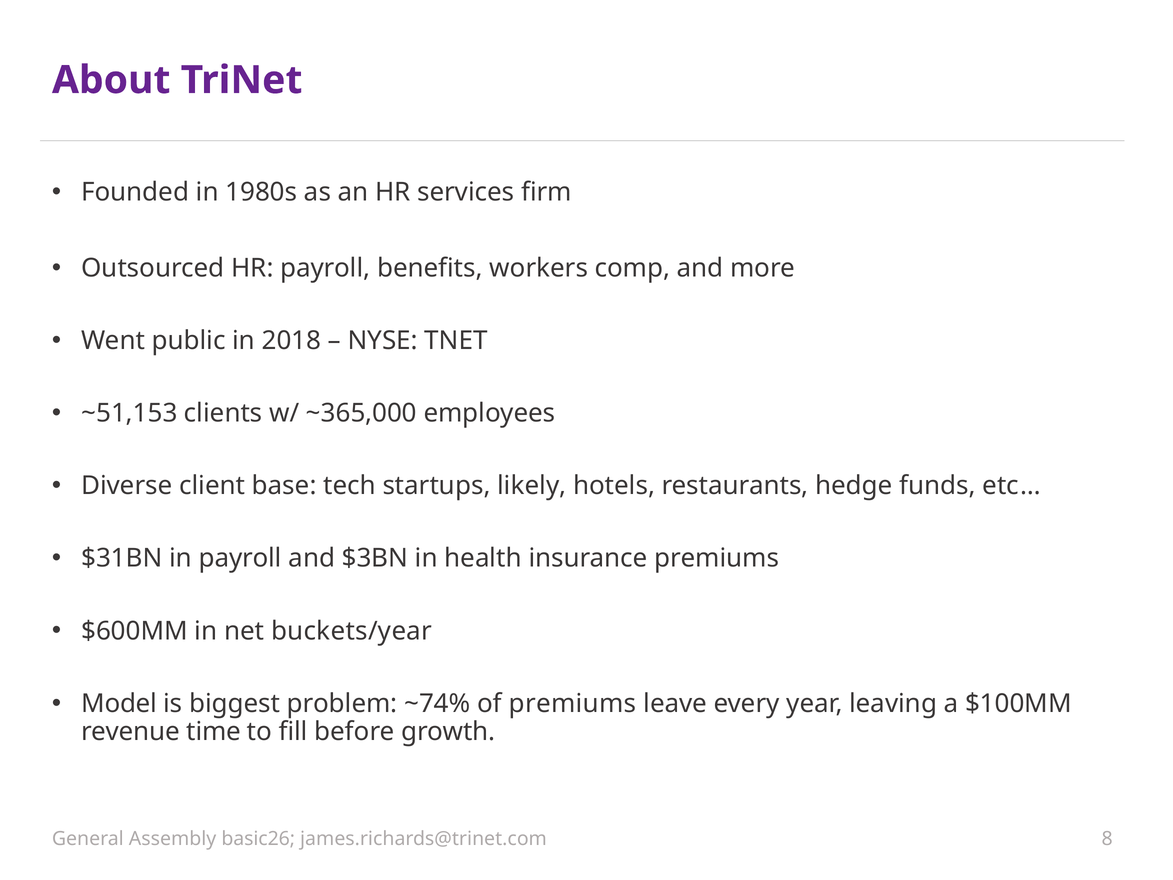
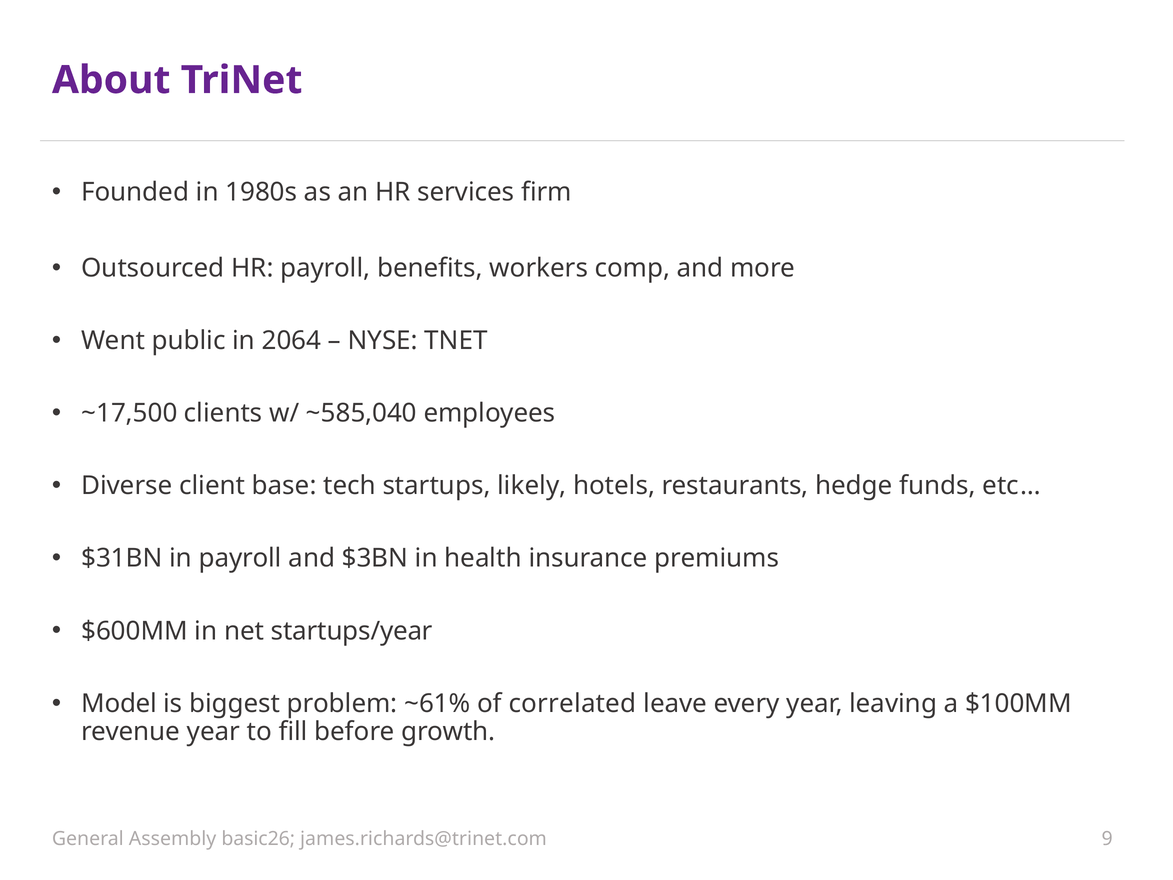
2018: 2018 -> 2064
~51,153: ~51,153 -> ~17,500
~365,000: ~365,000 -> ~585,040
buckets/year: buckets/year -> startups/year
~74%: ~74% -> ~61%
of premiums: premiums -> correlated
revenue time: time -> year
8: 8 -> 9
